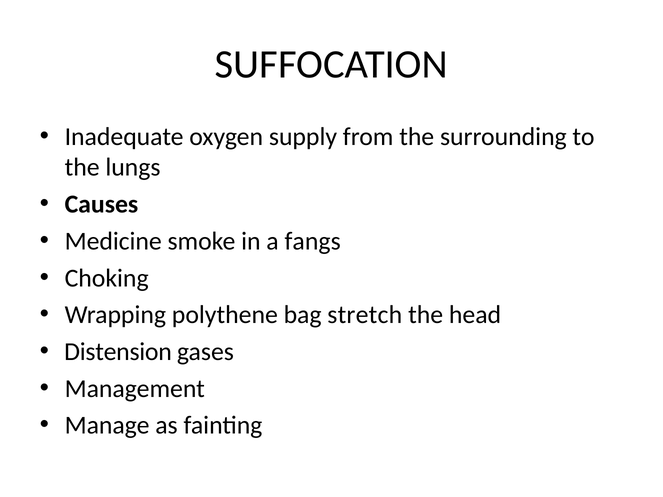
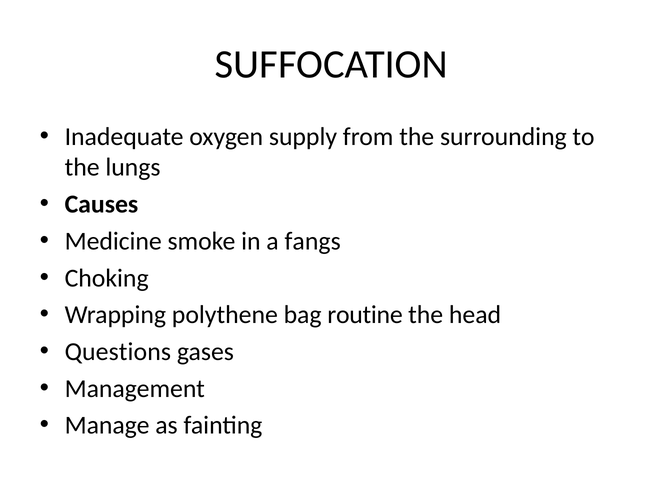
stretch: stretch -> routine
Distension: Distension -> Questions
